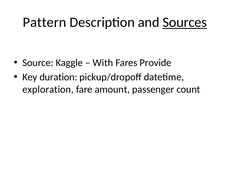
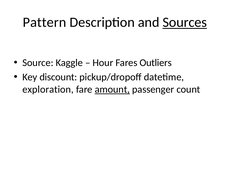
With: With -> Hour
Provide: Provide -> Outliers
duration: duration -> discount
amount underline: none -> present
